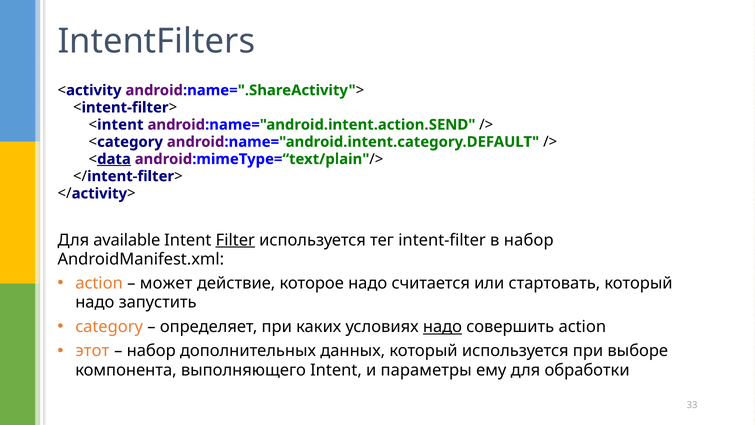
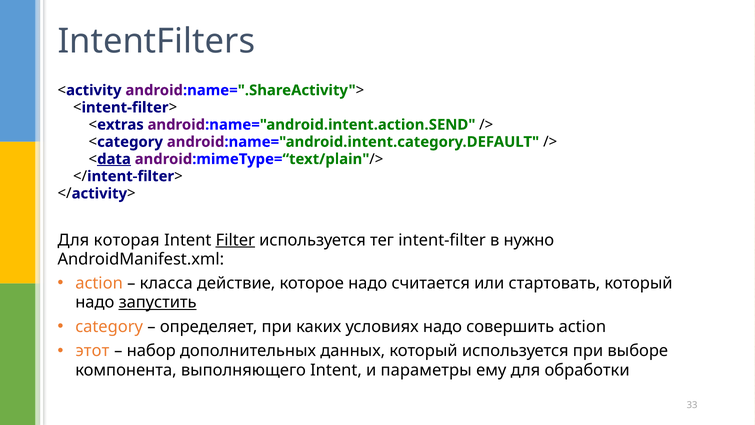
intent at (120, 125): intent -> extras
available: available -> которая
в набор: набор -> нужно
может: может -> класса
запустить underline: none -> present
надо at (442, 326) underline: present -> none
